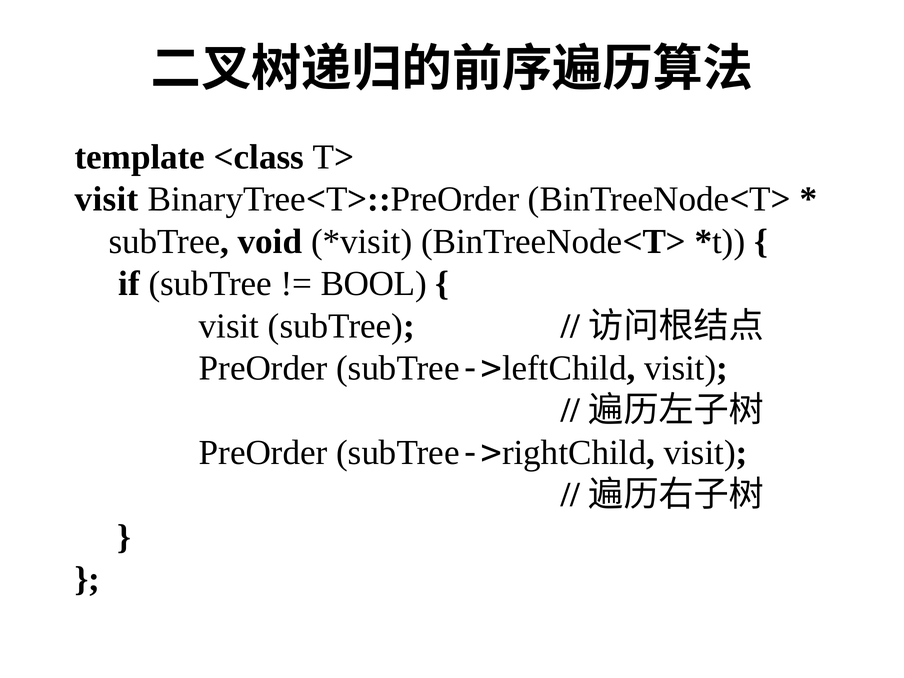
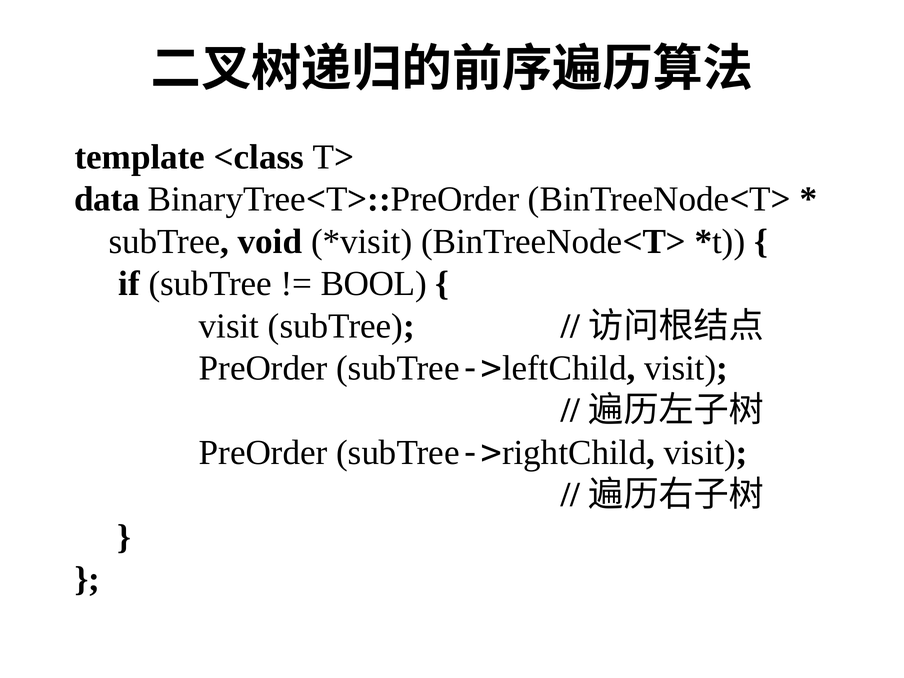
visit at (107, 199): visit -> data
